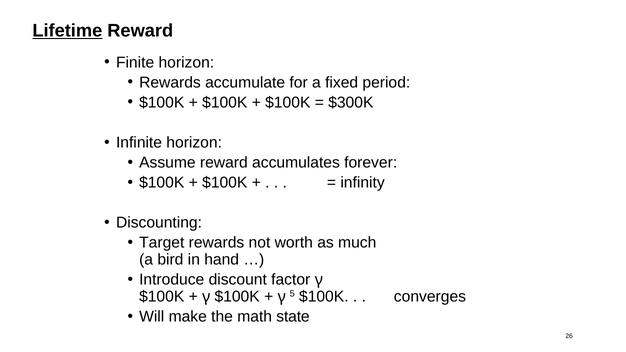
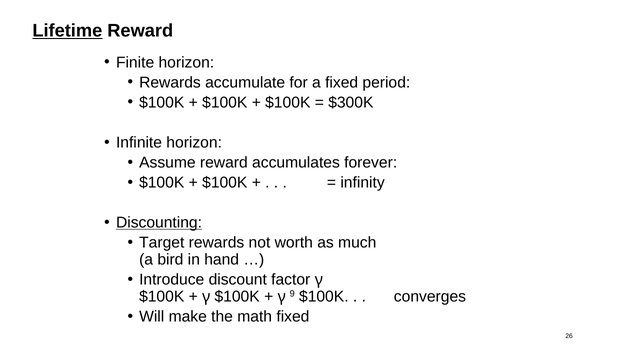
Discounting underline: none -> present
5: 5 -> 9
math state: state -> fixed
